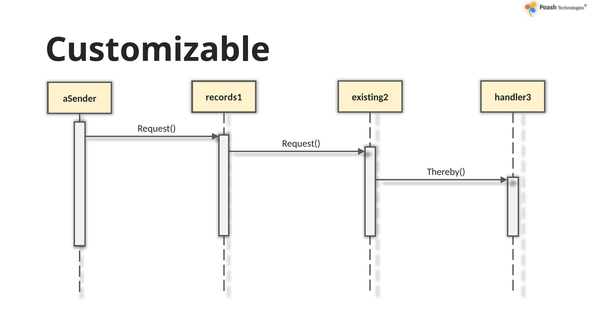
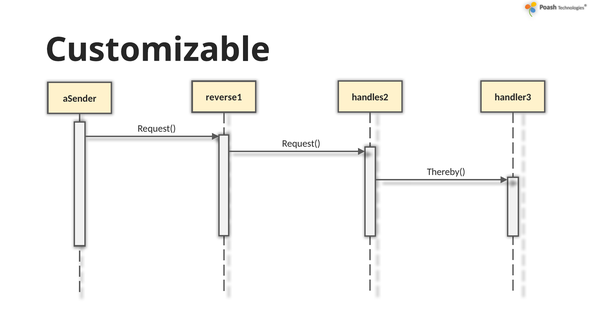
existing2: existing2 -> handles2
records1: records1 -> reverse1
